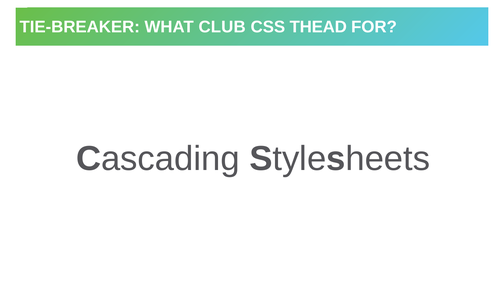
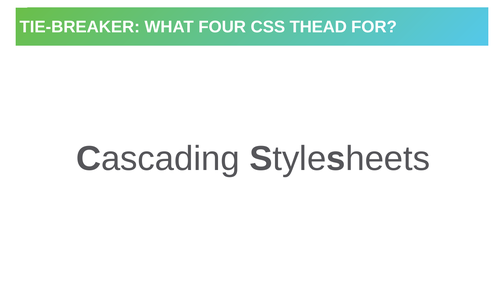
CLUB: CLUB -> FOUR
